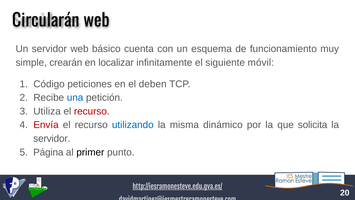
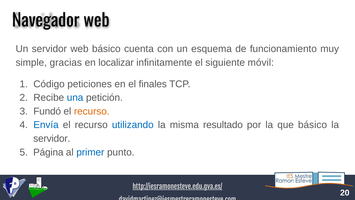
Circularán: Circularán -> Navegador
crearán: crearán -> gracias
deben: deben -> finales
Utiliza: Utiliza -> Fundó
recurso at (92, 111) colour: red -> orange
Envía colour: red -> blue
dinámico: dinámico -> resultado
que solicita: solicita -> básico
primer colour: black -> blue
